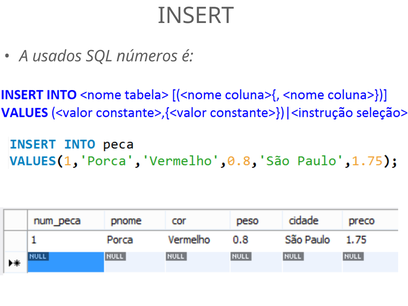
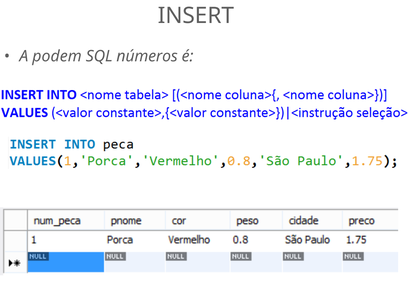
usados: usados -> podem
